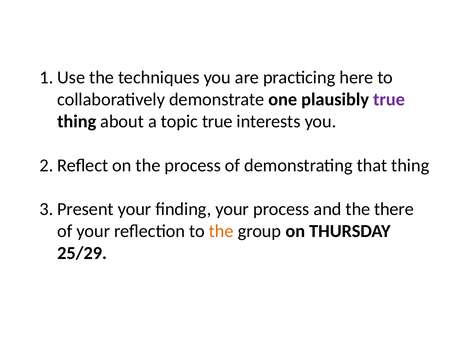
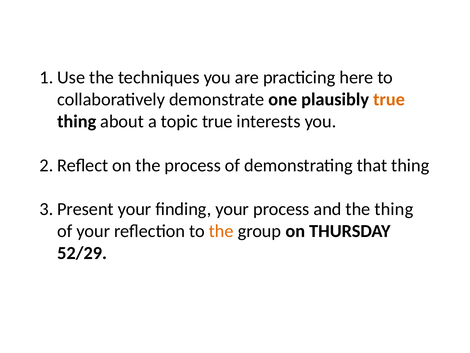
true at (389, 99) colour: purple -> orange
the there: there -> thing
25/29: 25/29 -> 52/29
